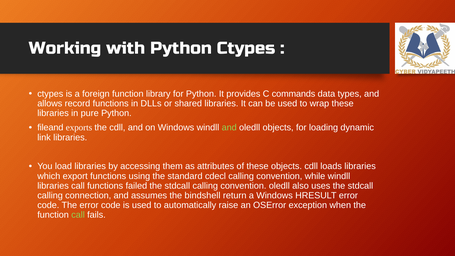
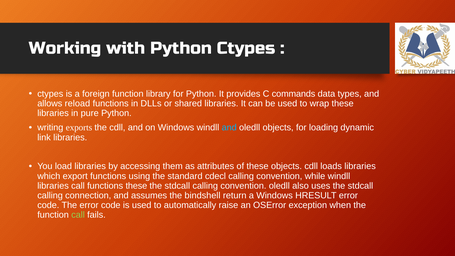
record: record -> reload
fileand: fileand -> writing
and at (229, 128) colour: light green -> light blue
functions failed: failed -> these
